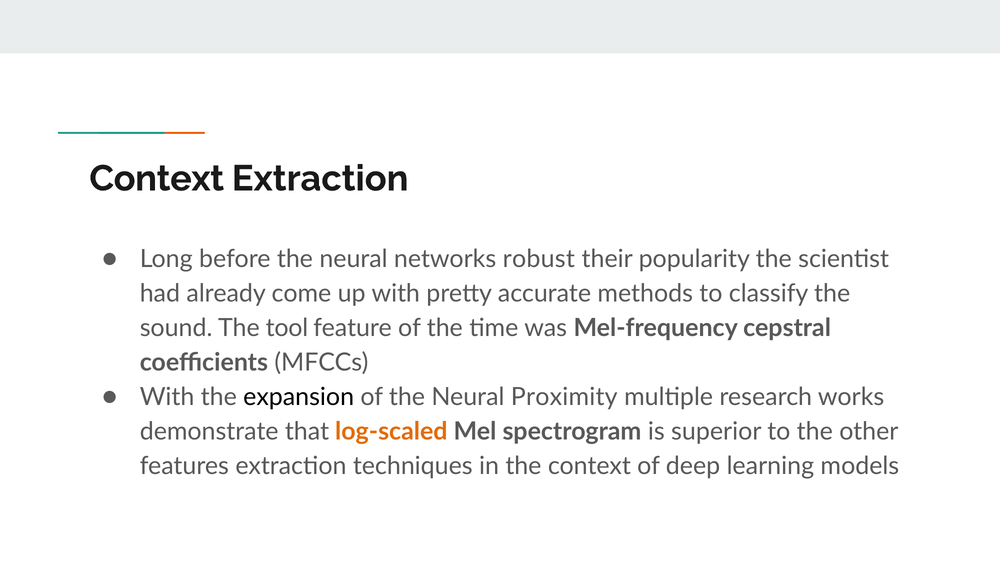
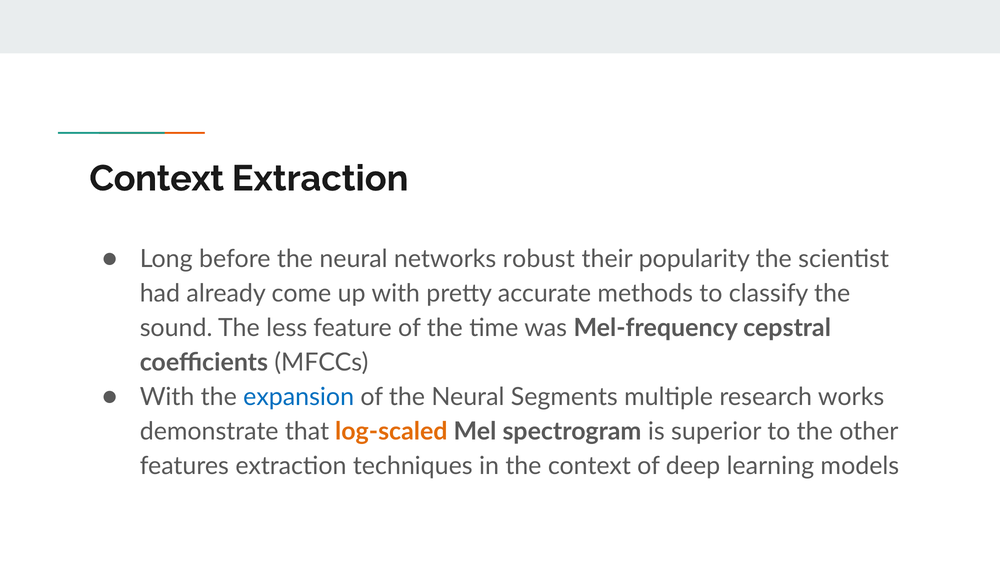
tool: tool -> less
expansion colour: black -> blue
Proximity: Proximity -> Segments
